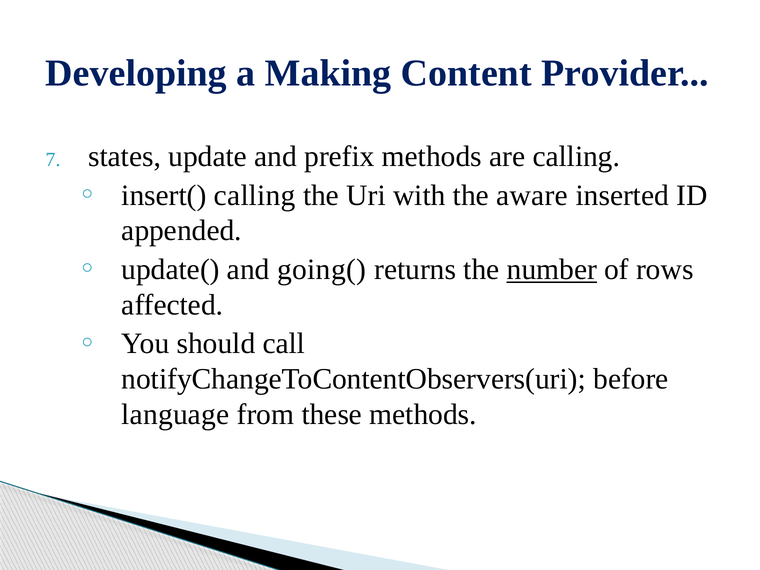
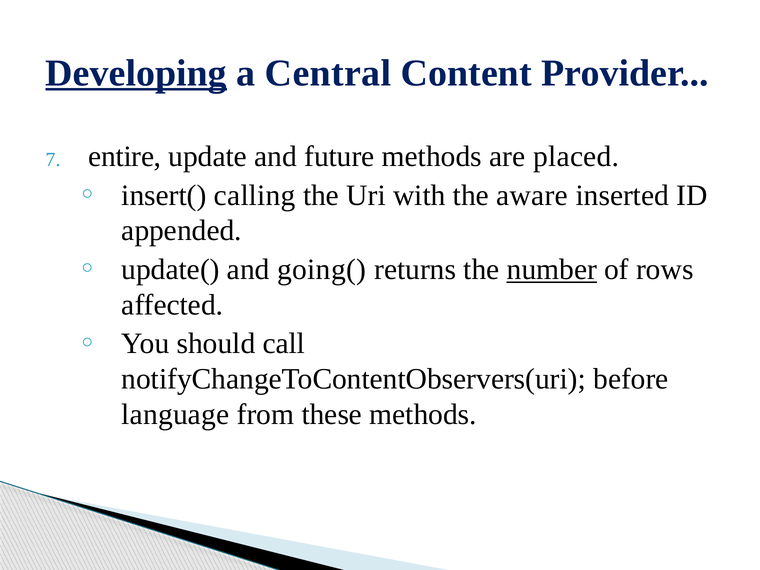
Developing underline: none -> present
Making: Making -> Central
states: states -> entire
prefix: prefix -> future
are calling: calling -> placed
